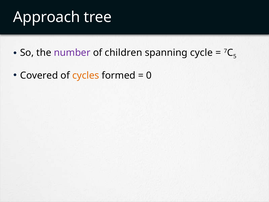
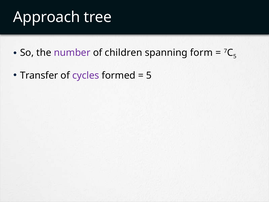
cycle: cycle -> form
Covered: Covered -> Transfer
cycles colour: orange -> purple
0 at (149, 75): 0 -> 5
